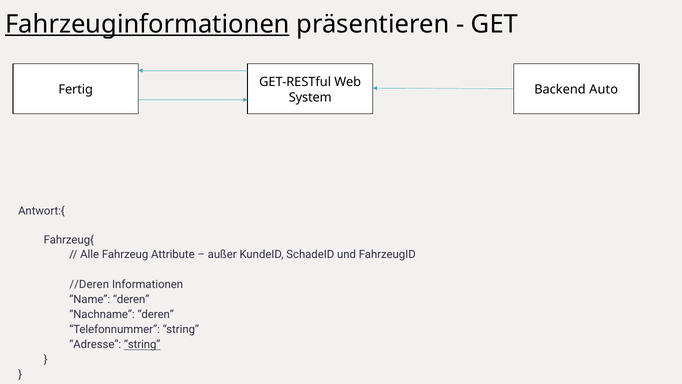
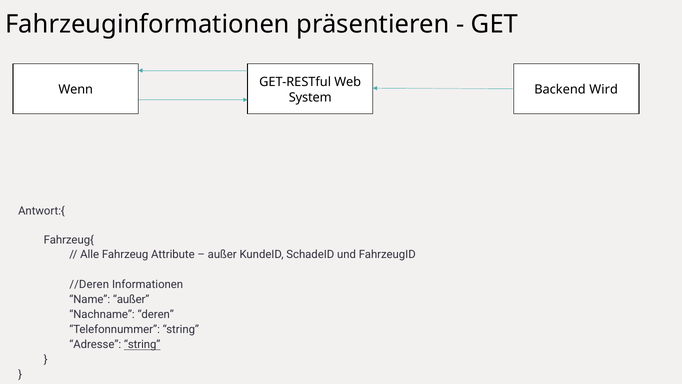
Fahrzeuginformationen underline: present -> none
Fertig: Fertig -> Wenn
Auto: Auto -> Wird
Name deren: deren -> außer
